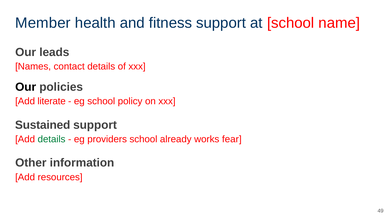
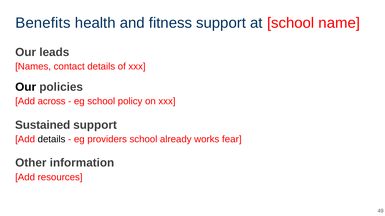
Member: Member -> Benefits
literate: literate -> across
details at (52, 140) colour: green -> black
